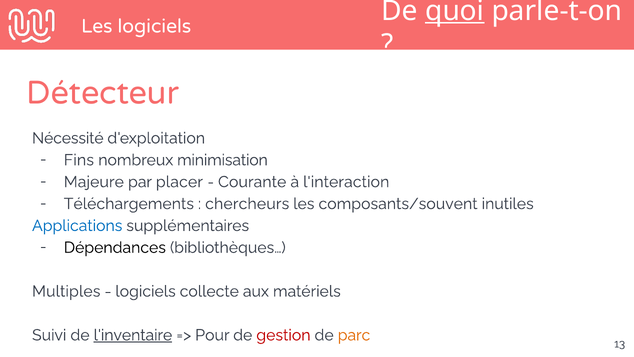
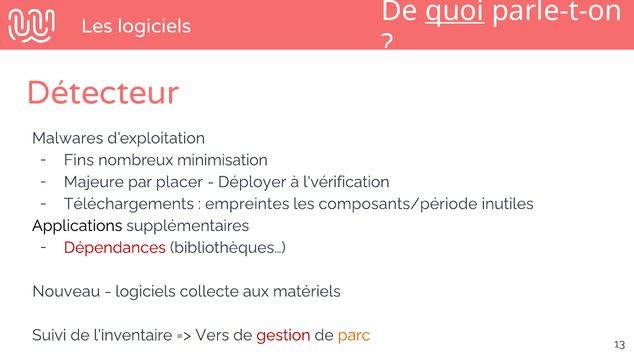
Nécessité: Nécessité -> Malwares
Courante: Courante -> Déployer
l'interaction: l'interaction -> l'vérification
chercheurs: chercheurs -> empreintes
composants/souvent: composants/souvent -> composants/période
Applications colour: blue -> black
Dépendances colour: black -> red
Multiples: Multiples -> Nouveau
l'inventaire underline: present -> none
Pour: Pour -> Vers
